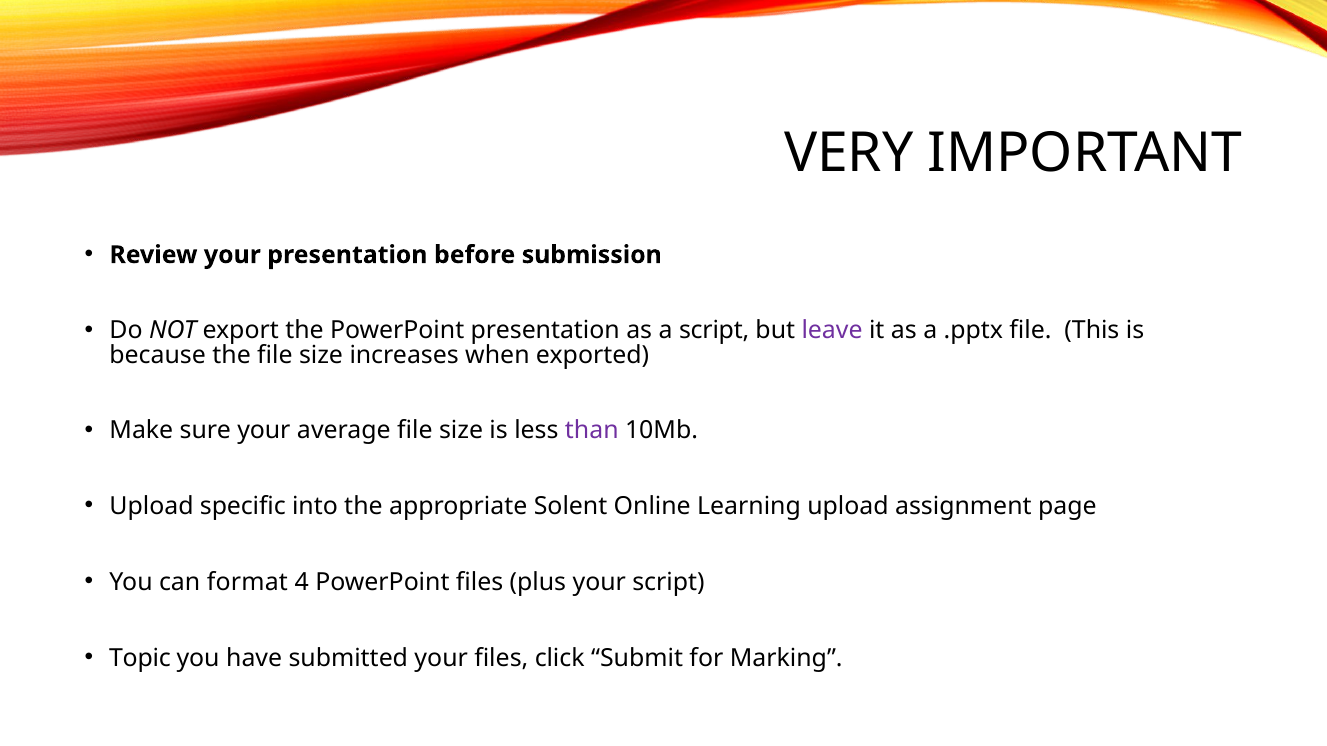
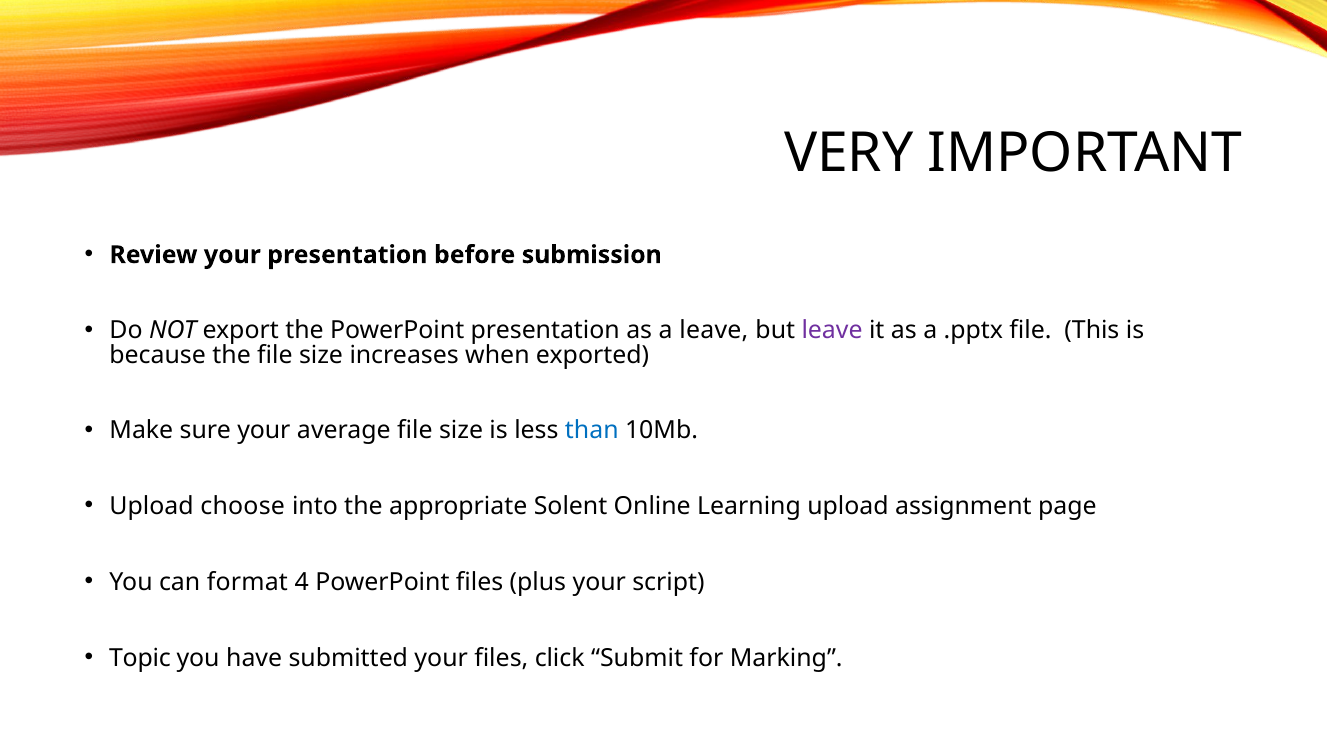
a script: script -> leave
than colour: purple -> blue
specific: specific -> choose
